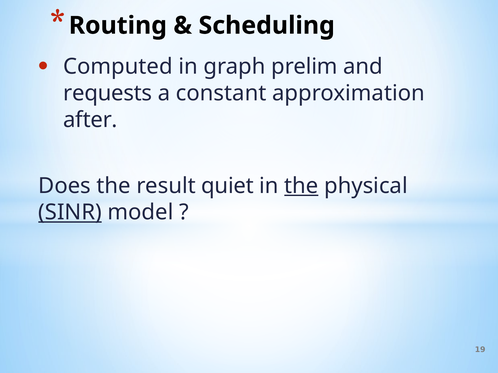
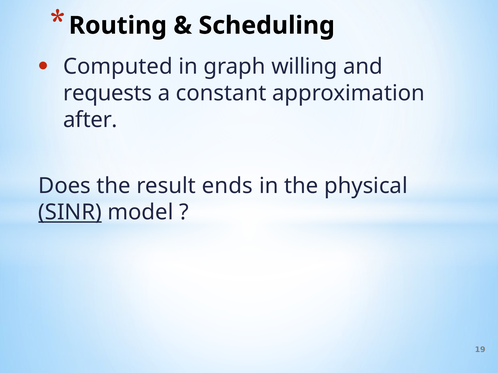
prelim: prelim -> willing
quiet: quiet -> ends
the at (301, 186) underline: present -> none
